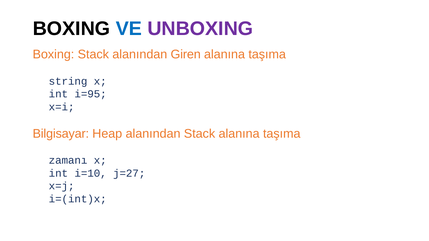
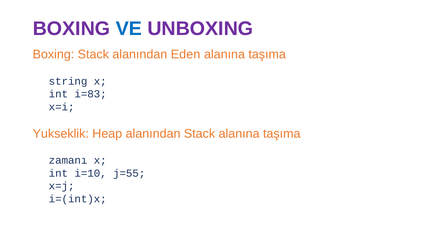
BOXING at (71, 29) colour: black -> purple
Giren: Giren -> Eden
i=95: i=95 -> i=83
Bilgisayar: Bilgisayar -> Yukseklik
j=27: j=27 -> j=55
